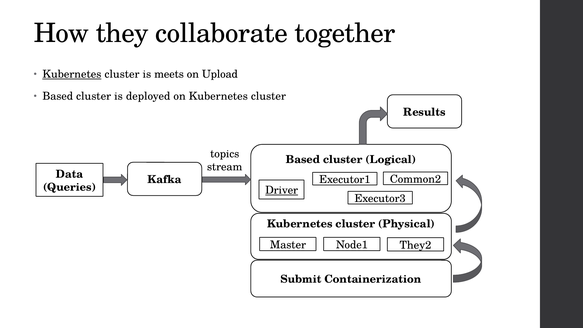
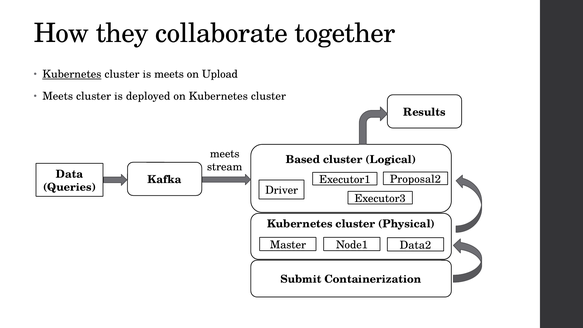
Based at (58, 96): Based -> Meets
topics at (225, 154): topics -> meets
Common2: Common2 -> Proposal2
Driver underline: present -> none
They2: They2 -> Data2
